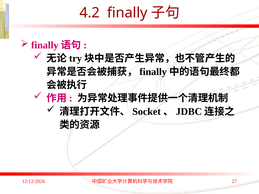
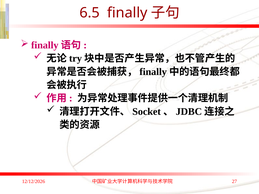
4.2: 4.2 -> 6.5
